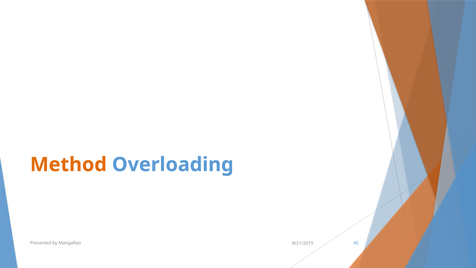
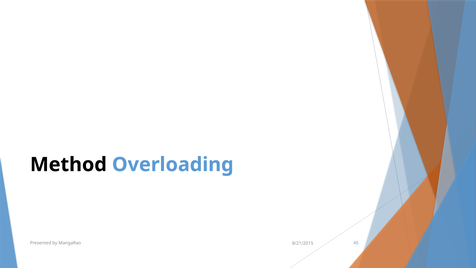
Method colour: orange -> black
